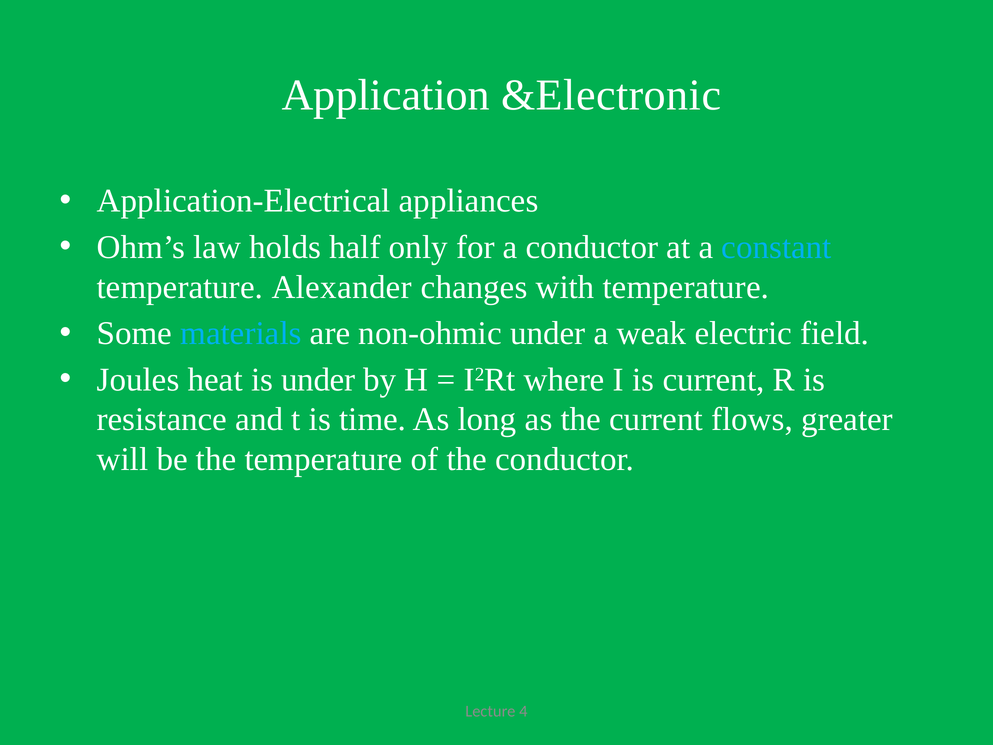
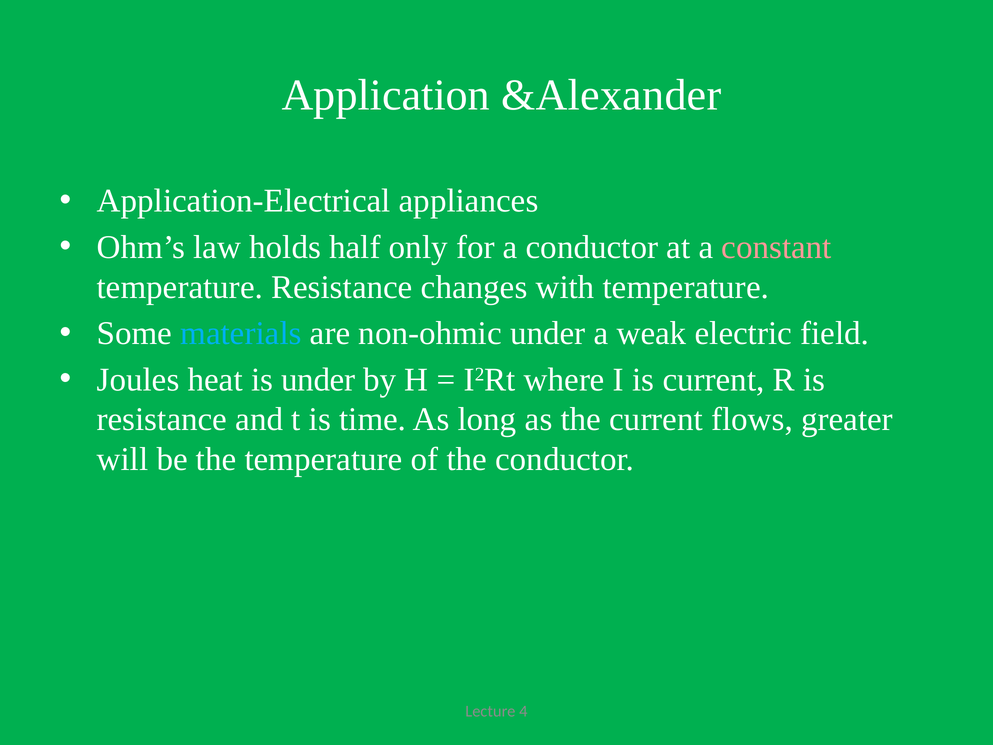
&Electronic: &Electronic -> &Alexander
constant colour: light blue -> pink
temperature Alexander: Alexander -> Resistance
